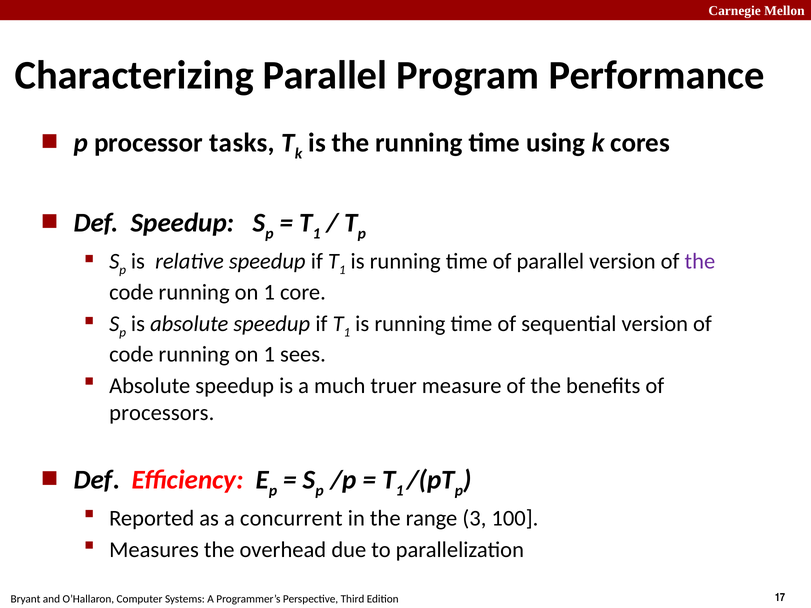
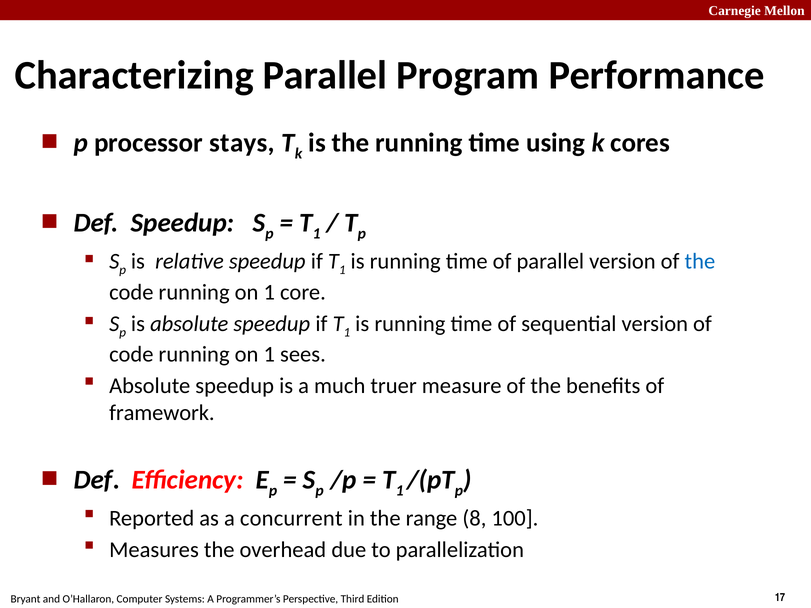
tasks: tasks -> stays
the at (700, 262) colour: purple -> blue
processors: processors -> framework
3: 3 -> 8
